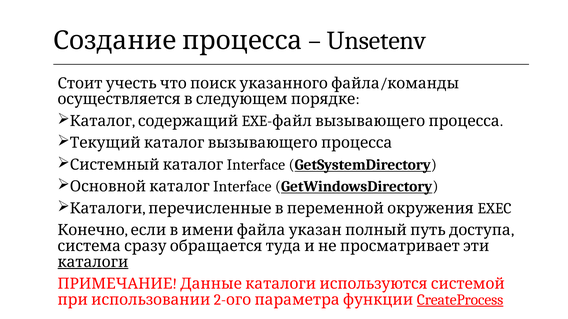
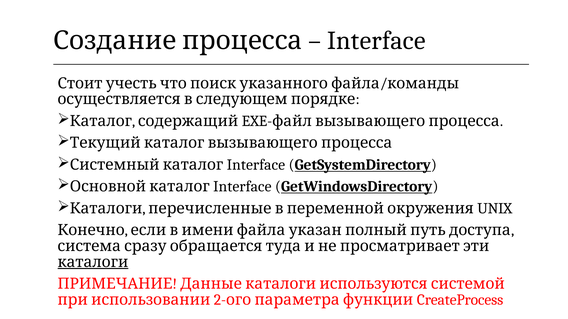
Unsetenv at (377, 41): Unsetenv -> Interface
EXEC: EXEC -> UNIX
CreateProcess underline: present -> none
